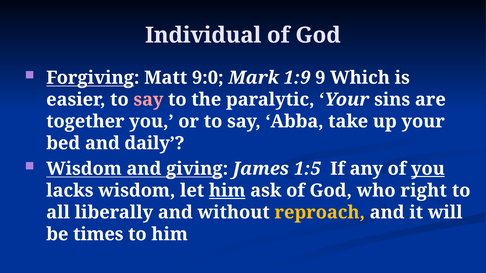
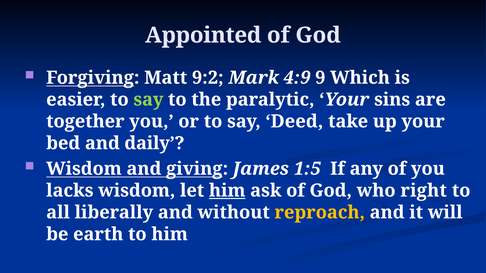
Individual: Individual -> Appointed
9:0: 9:0 -> 9:2
1:9: 1:9 -> 4:9
say at (148, 100) colour: pink -> light green
Abba: Abba -> Deed
you at (428, 169) underline: present -> none
times: times -> earth
